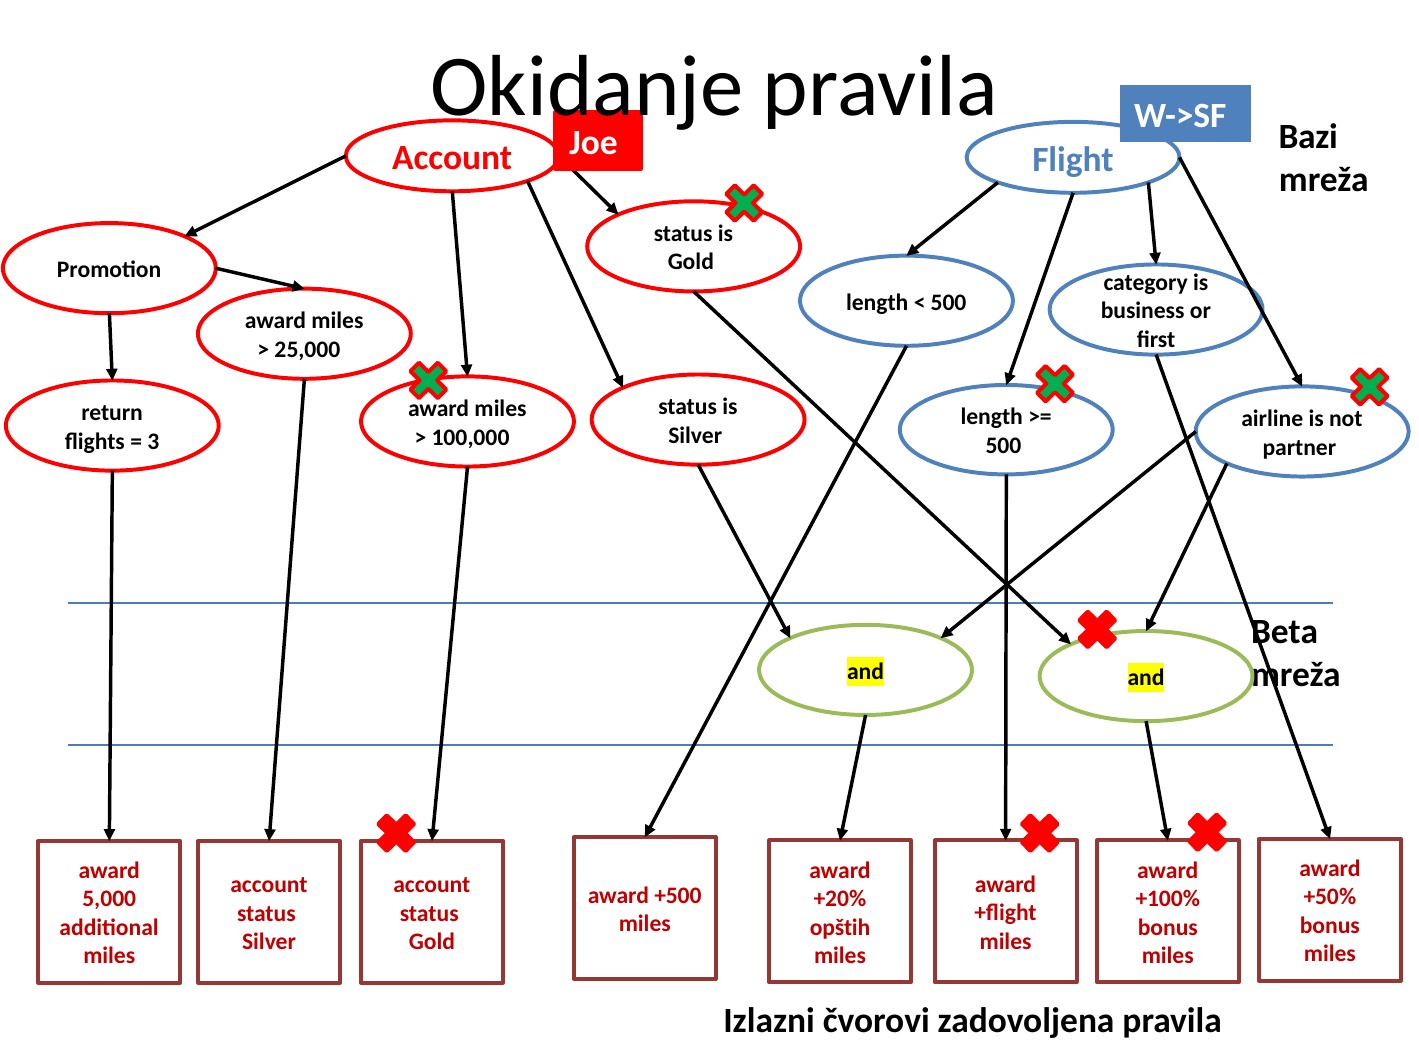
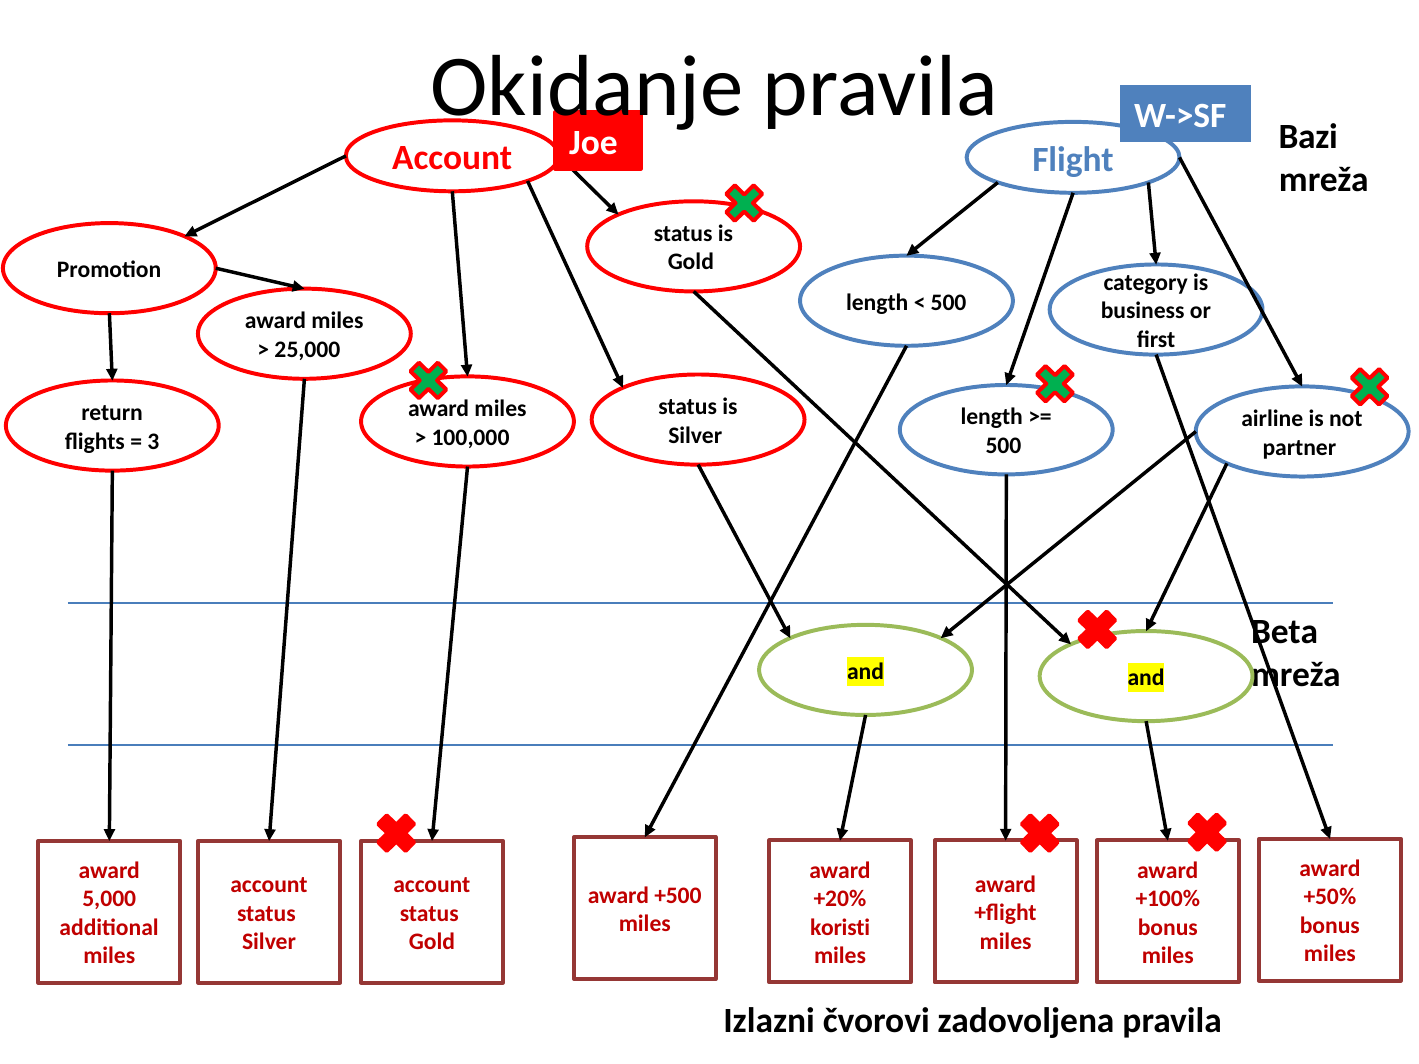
opštih: opštih -> koristi
